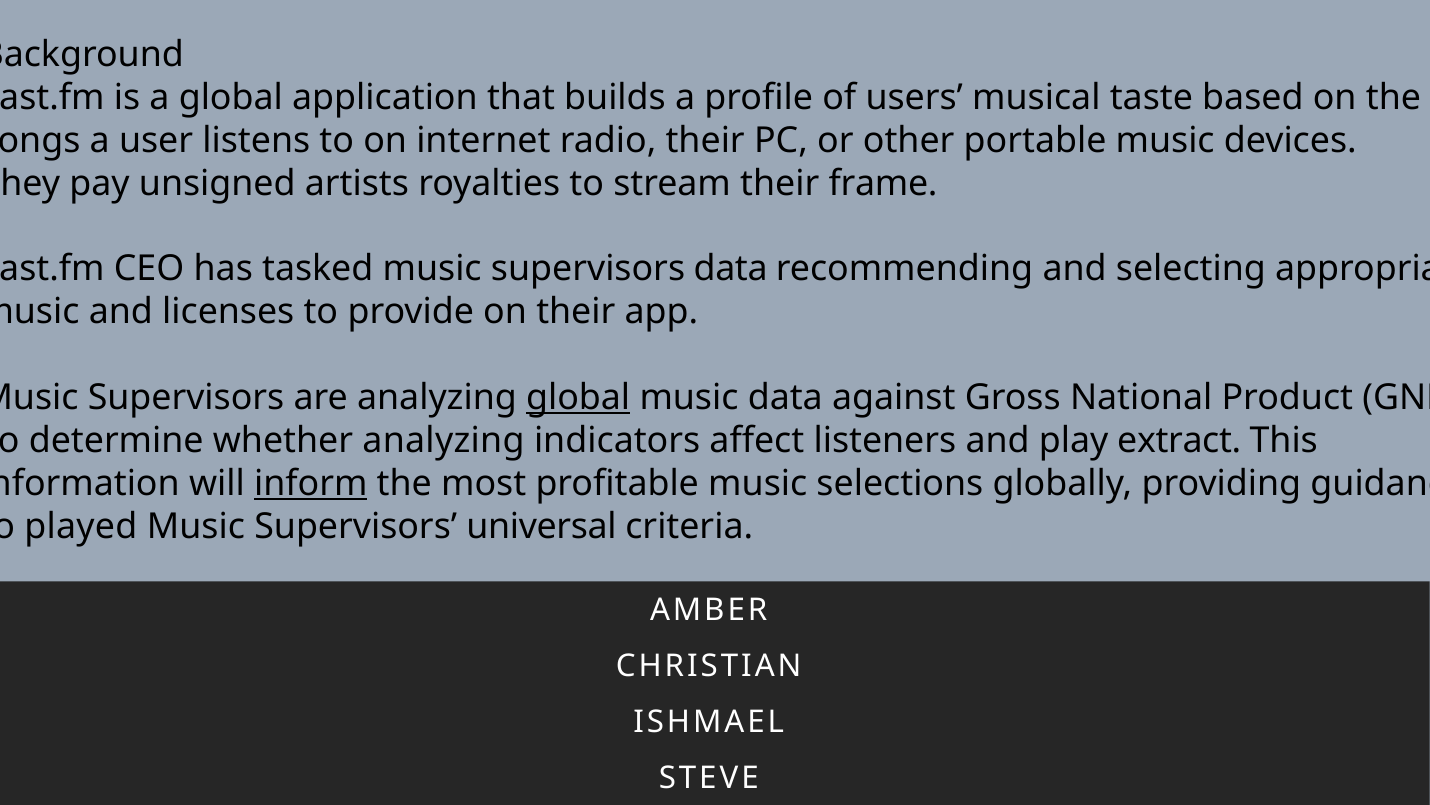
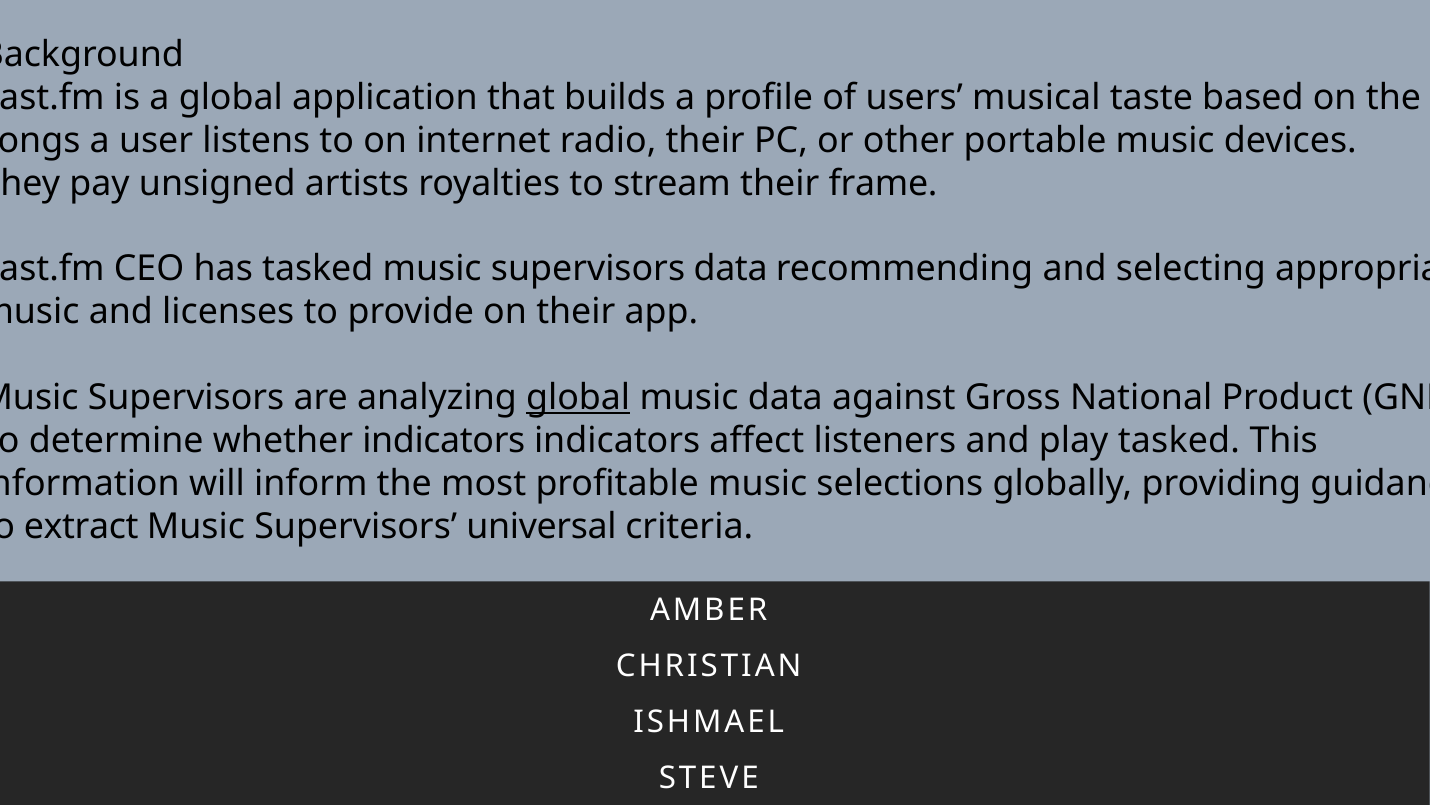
whether analyzing: analyzing -> indicators
play extract: extract -> tasked
inform underline: present -> none
played: played -> extract
